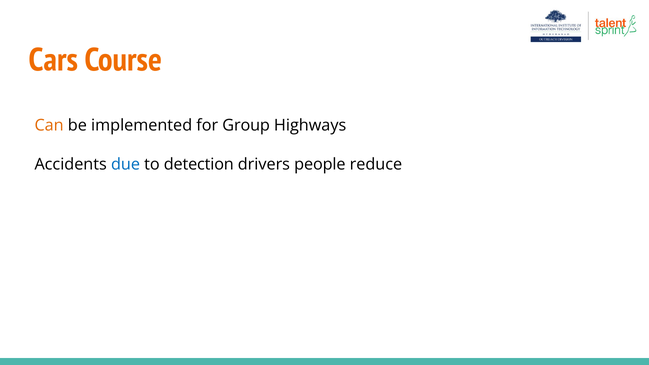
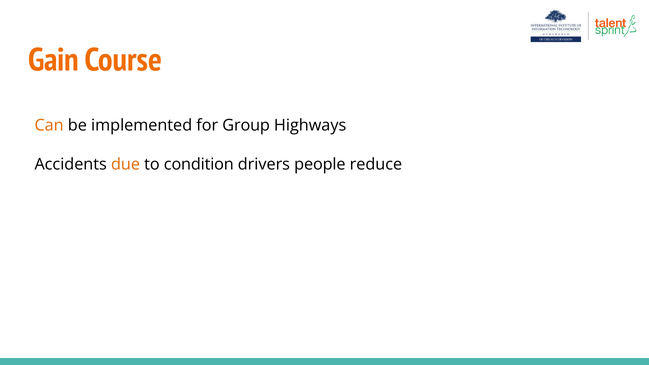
Cars: Cars -> Gain
due colour: blue -> orange
detection: detection -> condition
